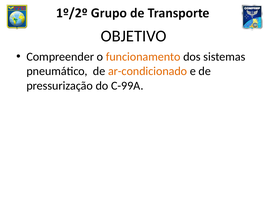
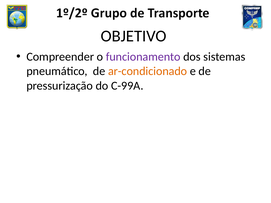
funcionamento colour: orange -> purple
